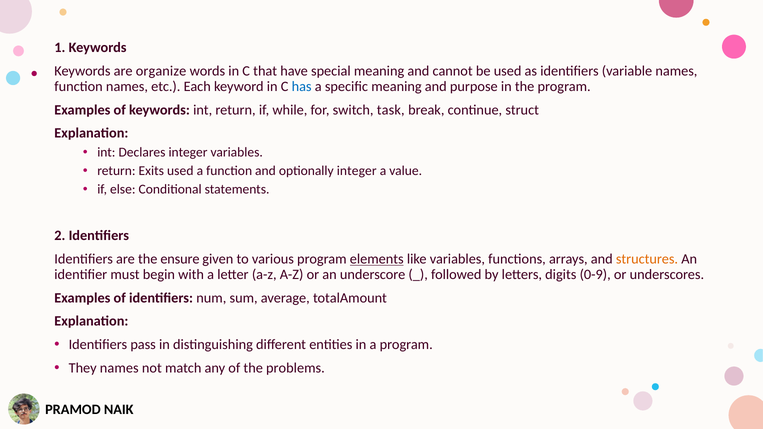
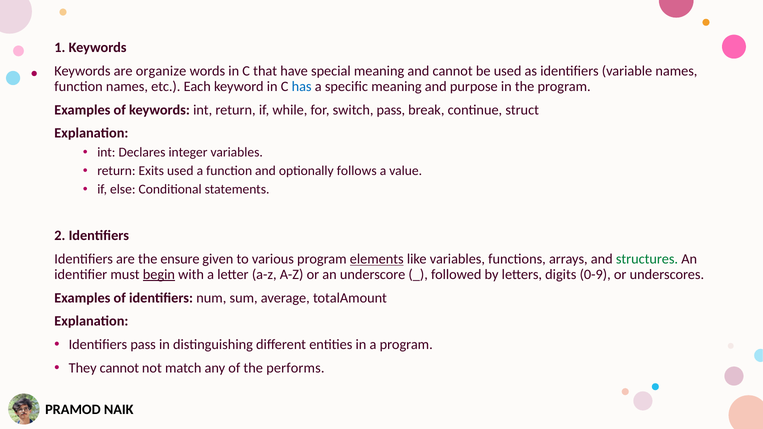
switch task: task -> pass
optionally integer: integer -> follows
structures colour: orange -> green
begin underline: none -> present
They names: names -> cannot
problems: problems -> performs
